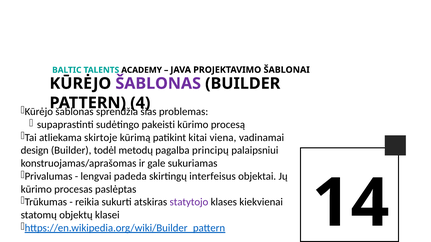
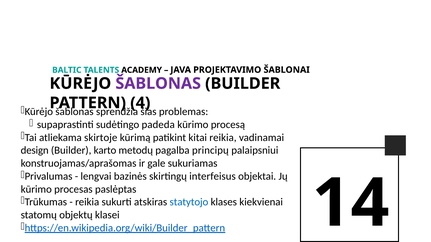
pakeisti: pakeisti -> padeda
kitai viena: viena -> reikia
todėl: todėl -> karto
padeda: padeda -> bazinės
statytojo colour: purple -> blue
